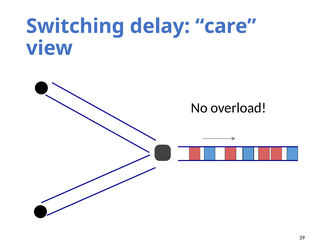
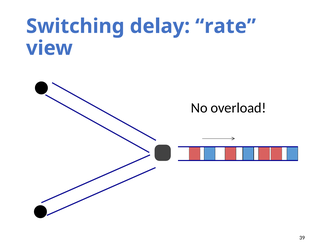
care: care -> rate
